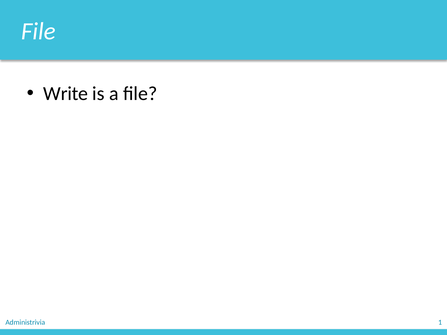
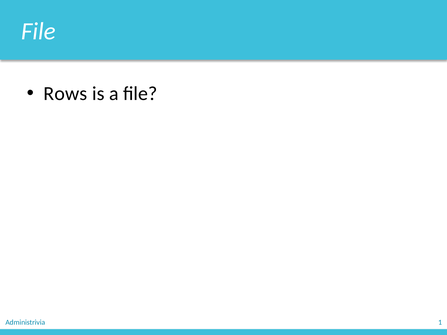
Write: Write -> Rows
